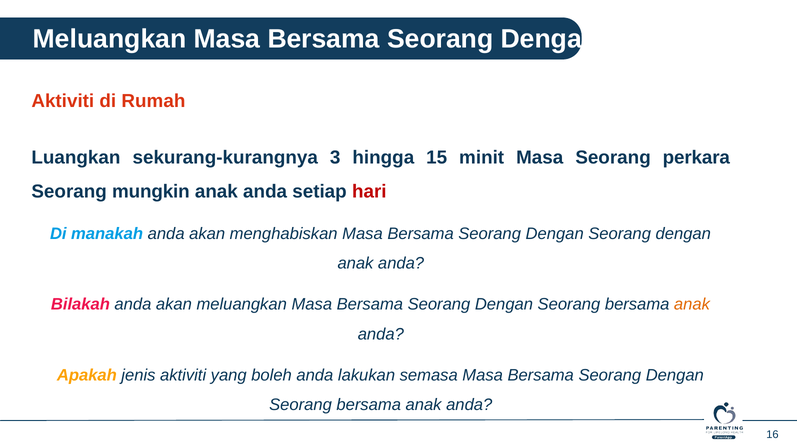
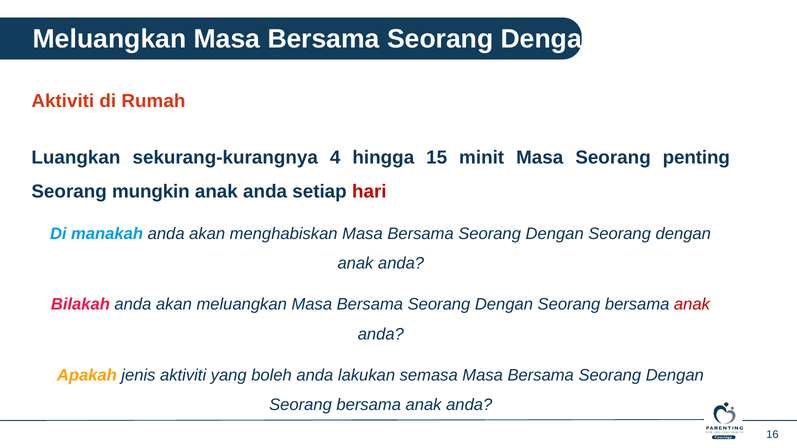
3: 3 -> 4
perkara: perkara -> penting
anak at (692, 305) colour: orange -> red
